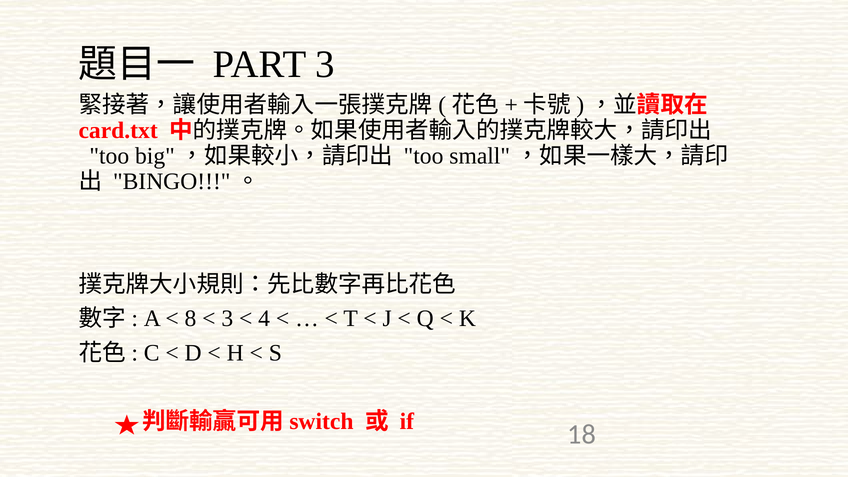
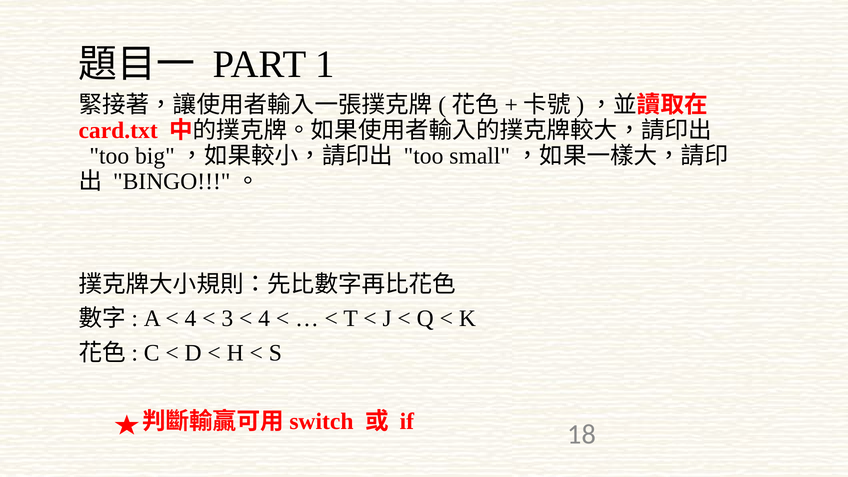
PART 3: 3 -> 1
8 at (190, 319): 8 -> 4
